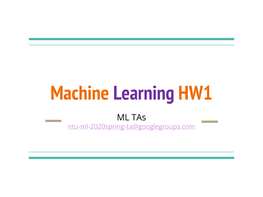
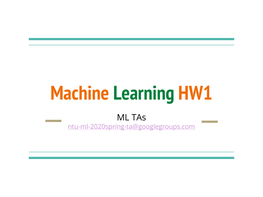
Learning colour: purple -> green
